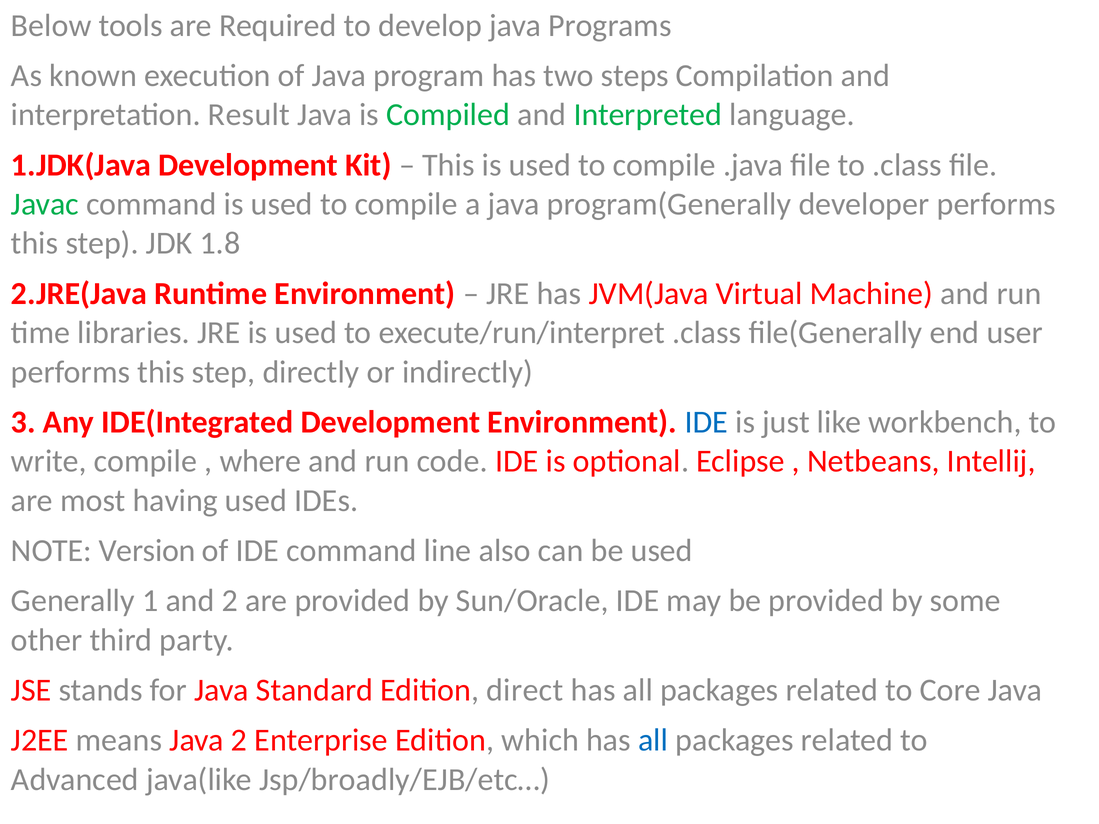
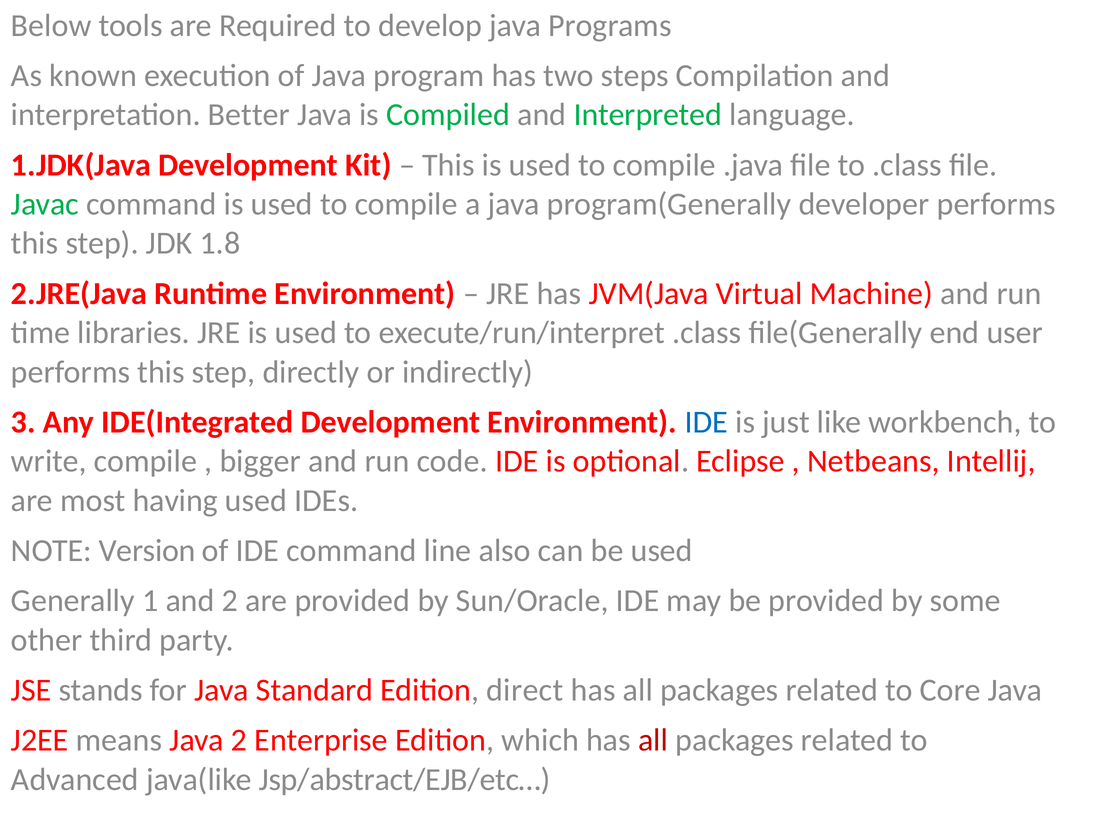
Result: Result -> Better
where: where -> bigger
all at (653, 741) colour: blue -> red
Jsp/broadly/EJB/etc…: Jsp/broadly/EJB/etc… -> Jsp/abstract/EJB/etc…
